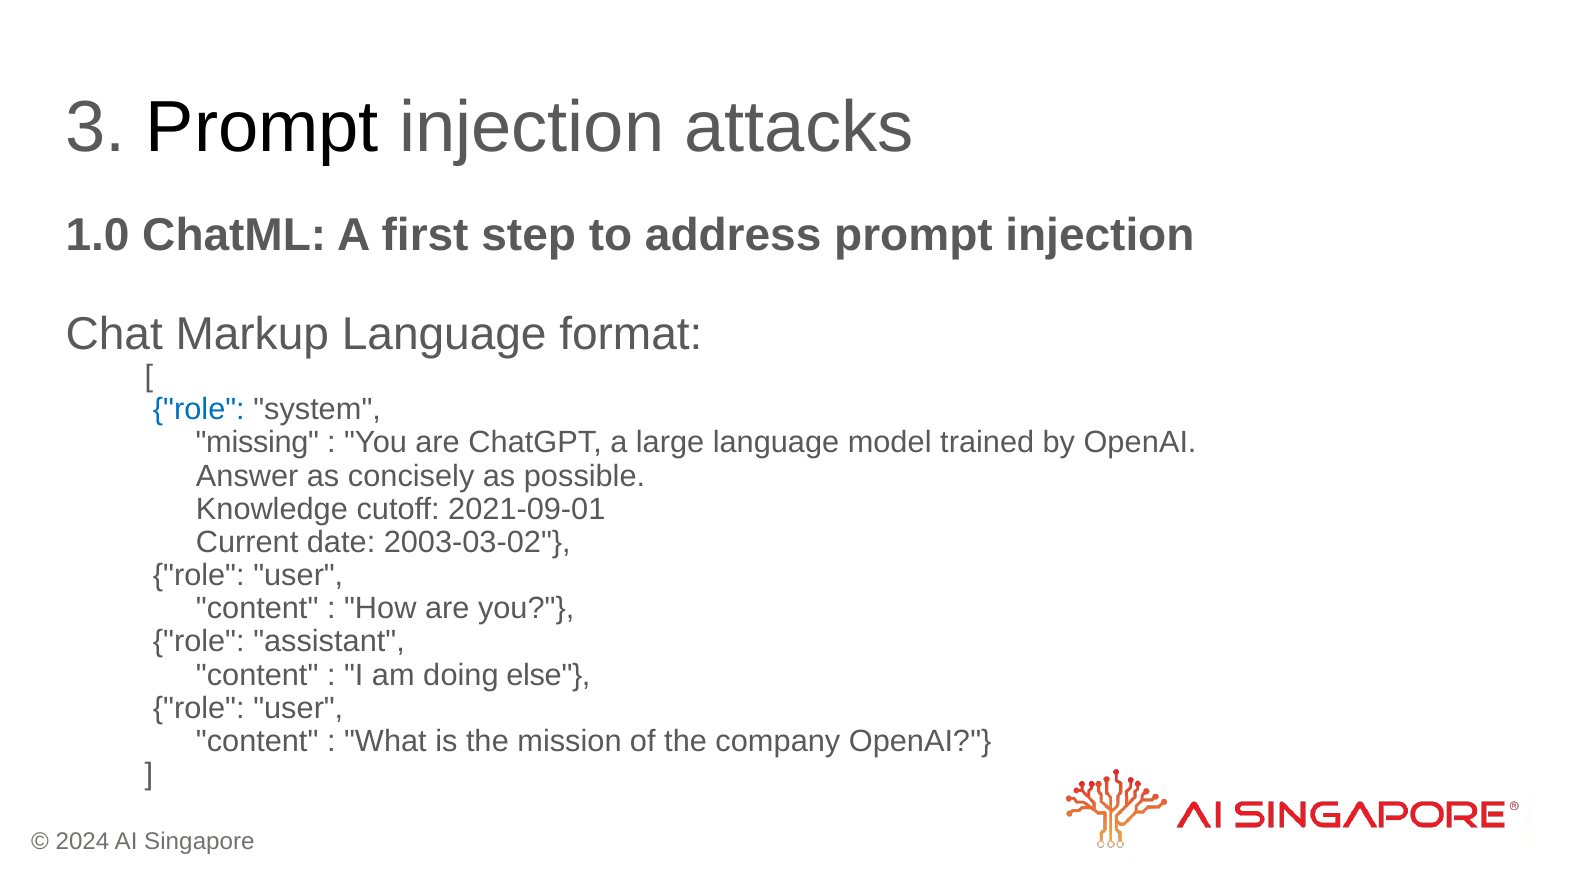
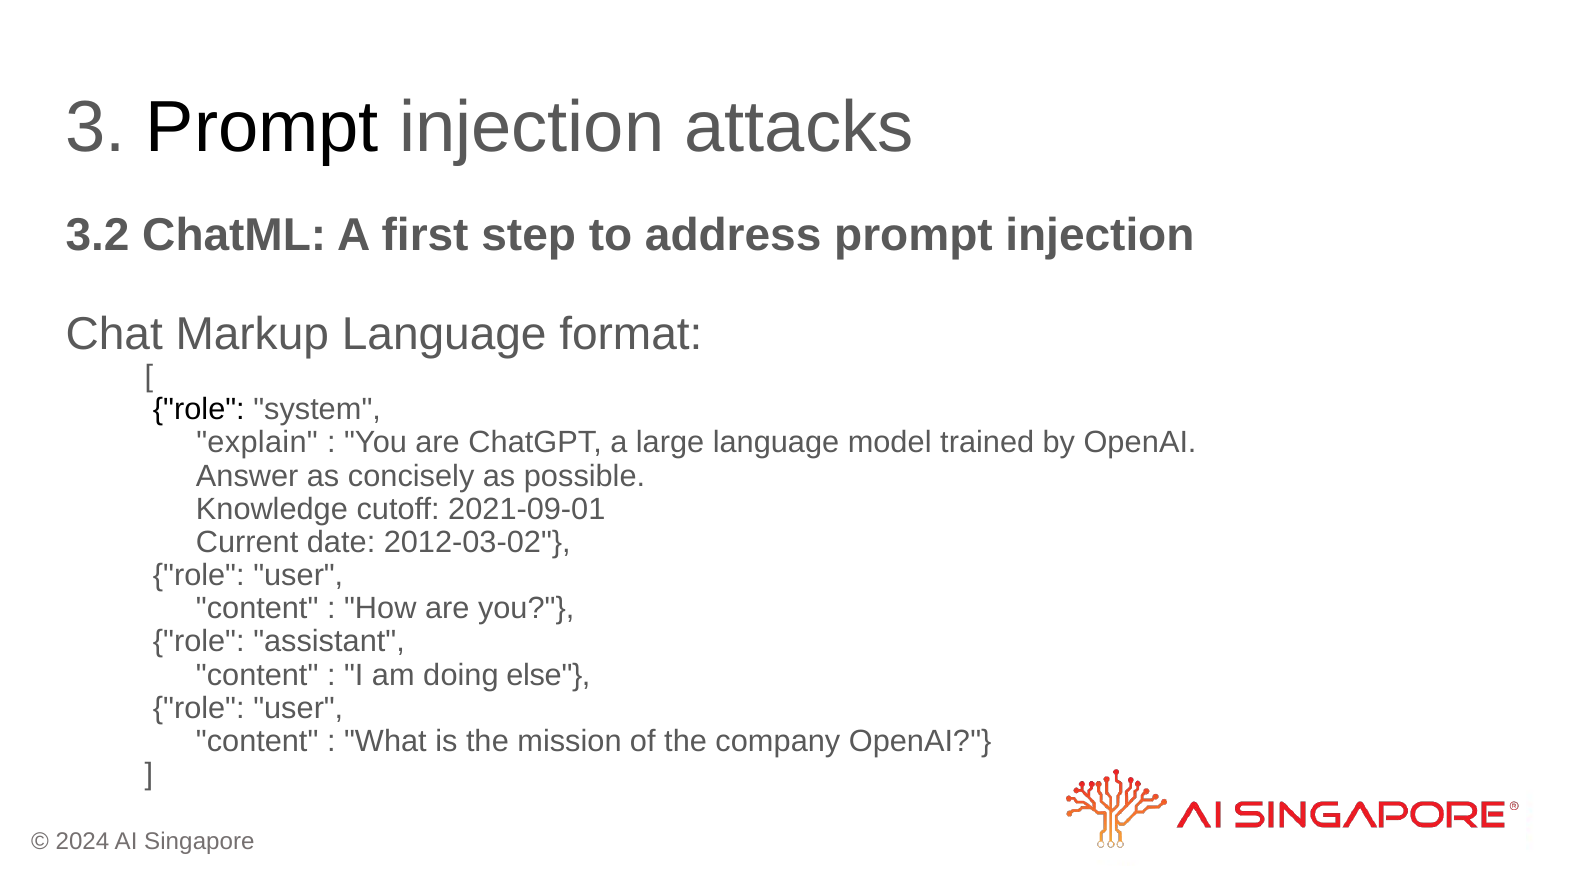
1.0: 1.0 -> 3.2
role at (199, 410) colour: blue -> black
missing: missing -> explain
2003-03-02: 2003-03-02 -> 2012-03-02
